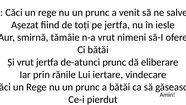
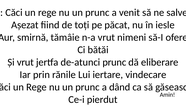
pe jertfa: jertfa -> păcat
a bătăi: bătăi -> dând
